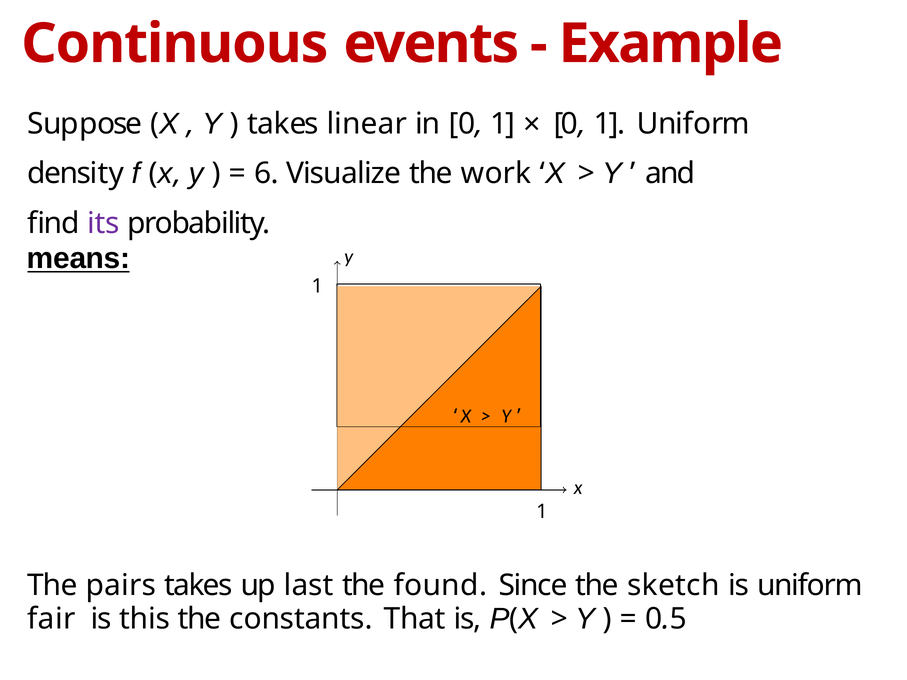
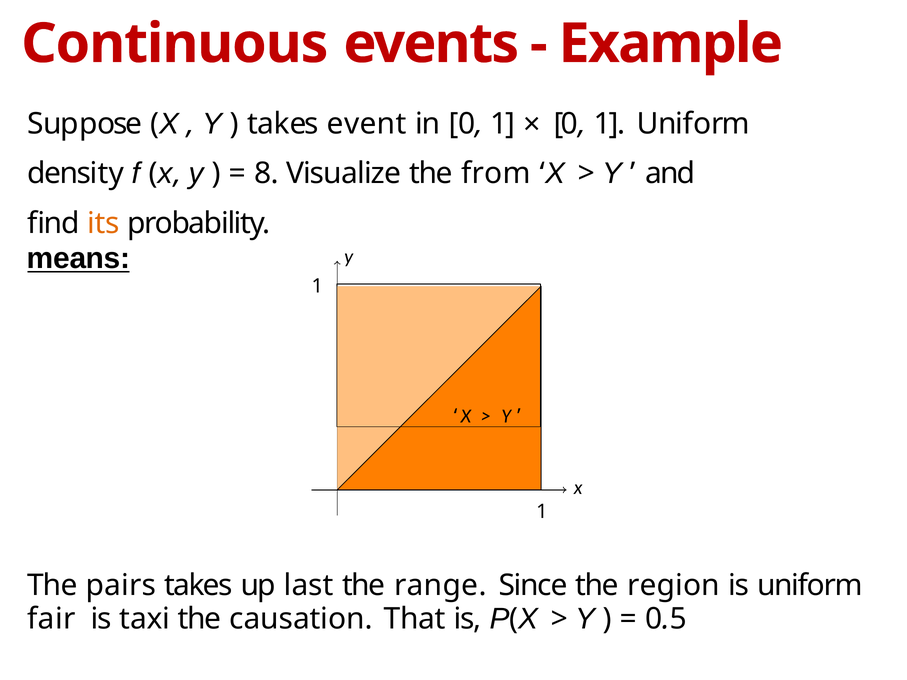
linear: linear -> event
6: 6 -> 8
work: work -> from
its colour: purple -> orange
found: found -> range
sketch: sketch -> region
this: this -> taxi
constants: constants -> causation
